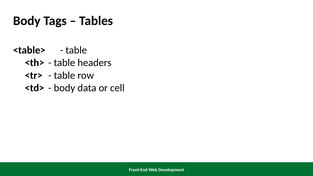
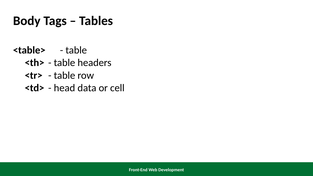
body at (64, 88): body -> head
